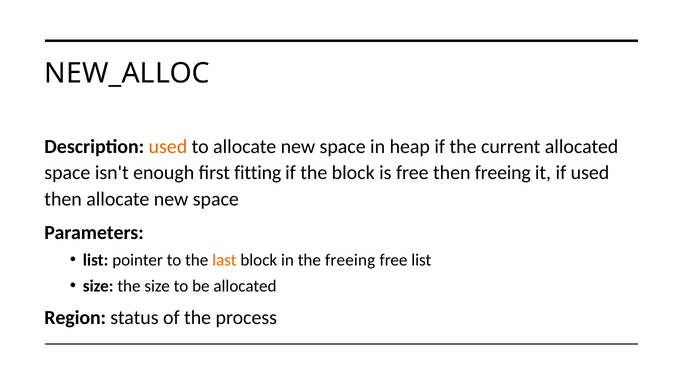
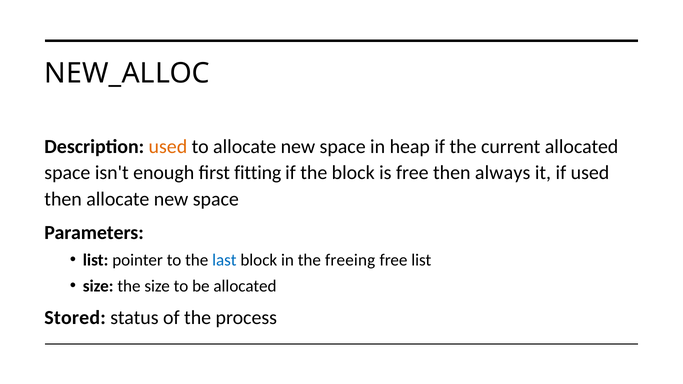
then freeing: freeing -> always
last colour: orange -> blue
Region: Region -> Stored
